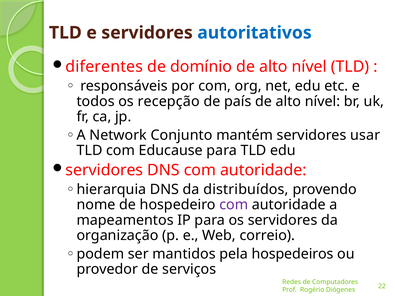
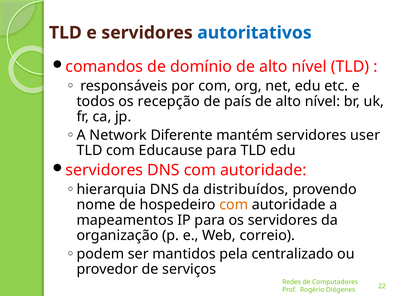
diferentes: diferentes -> comandos
Conjunto: Conjunto -> Diferente
usar: usar -> user
com at (234, 205) colour: purple -> orange
hospedeiros: hospedeiros -> centralizado
